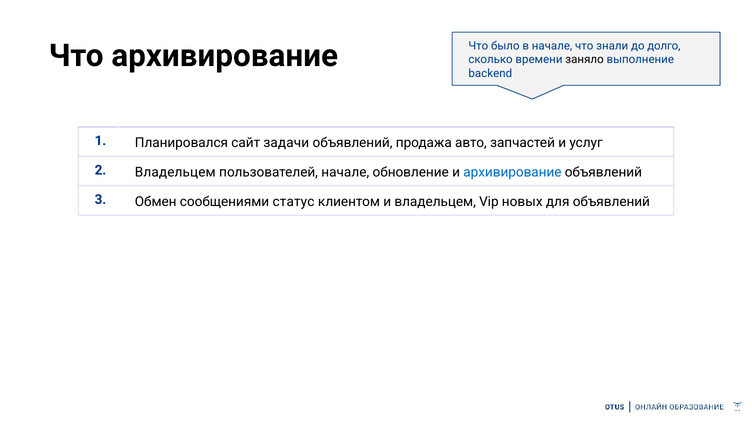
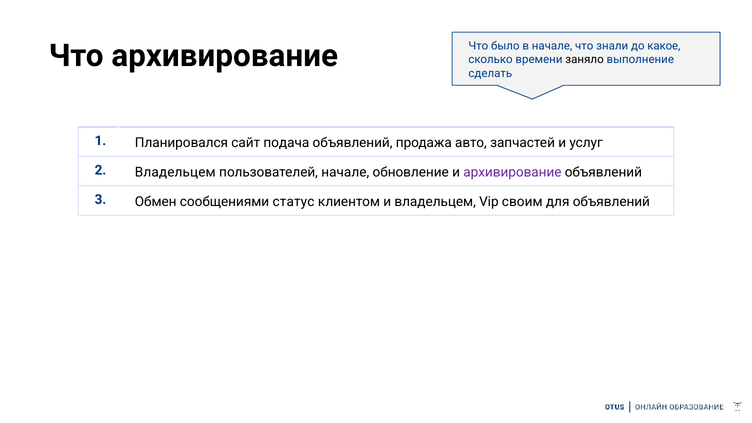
долго: долго -> какое
backend: backend -> сделать
задачи: задачи -> подача
архивирование at (512, 172) colour: blue -> purple
новых: новых -> своим
